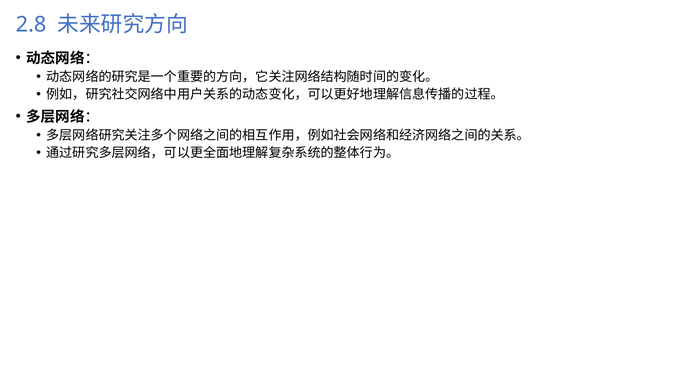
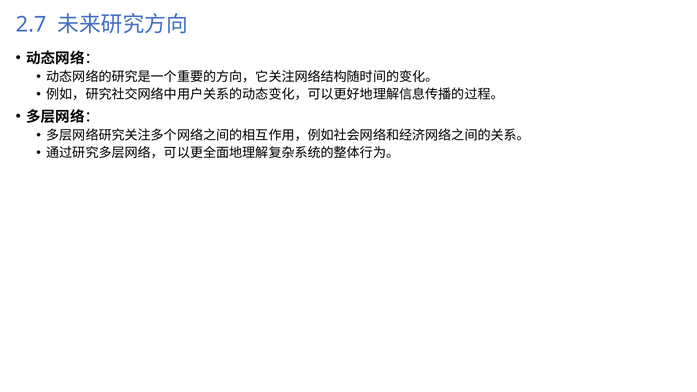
2.8: 2.8 -> 2.7
